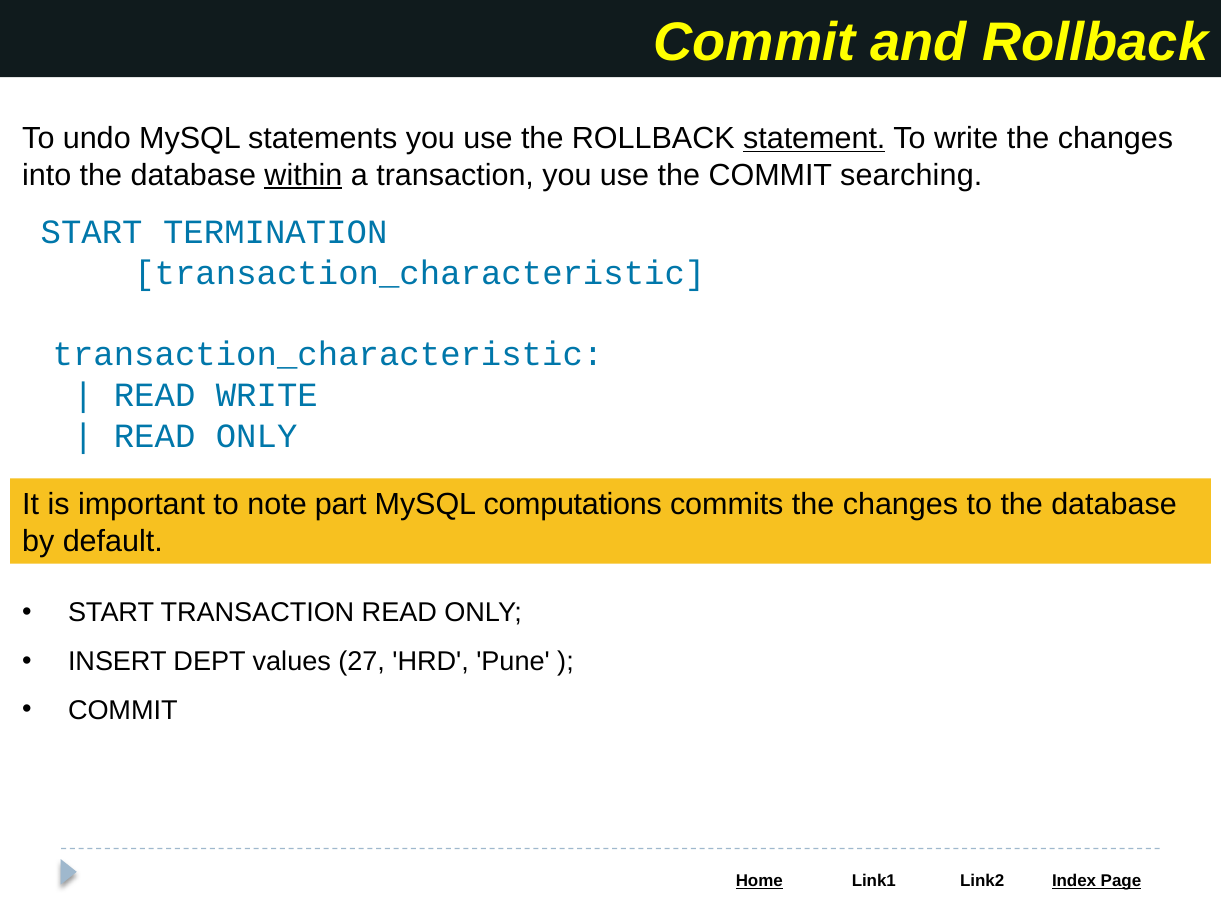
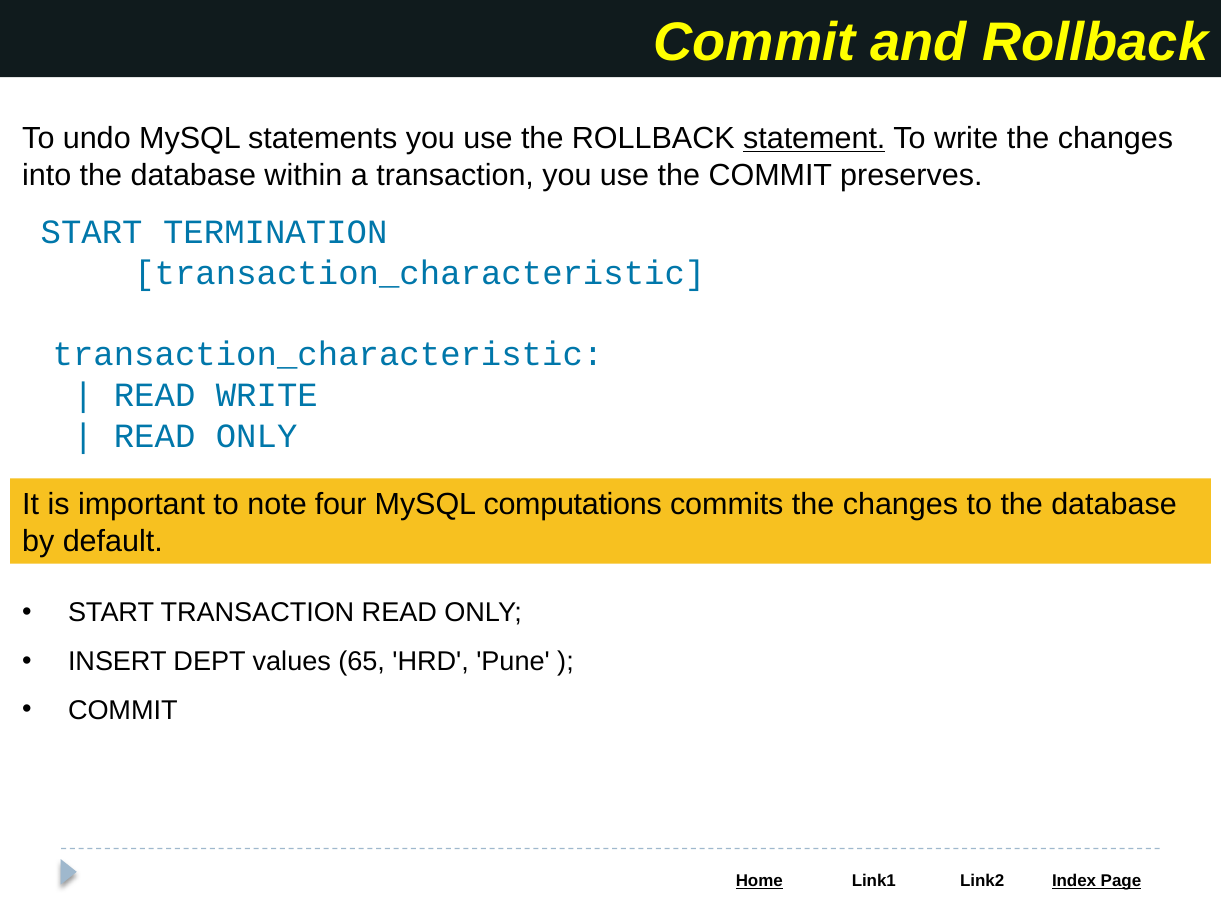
within underline: present -> none
searching: searching -> preserves
part: part -> four
27: 27 -> 65
